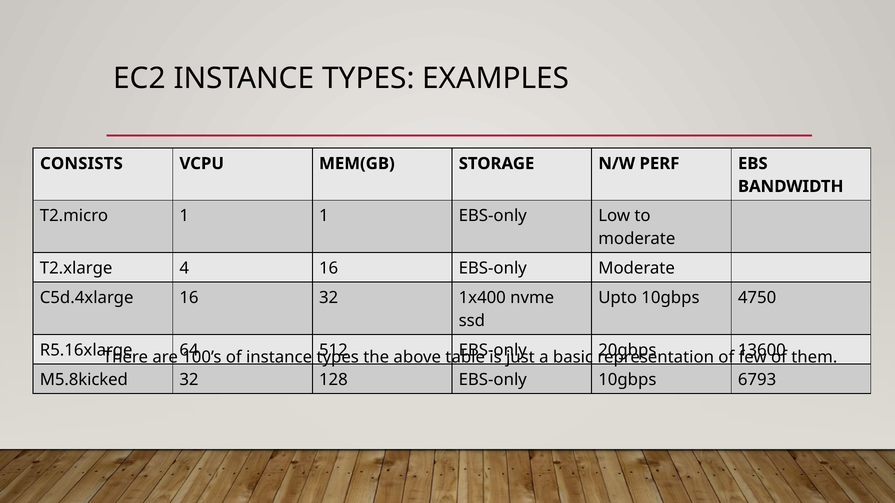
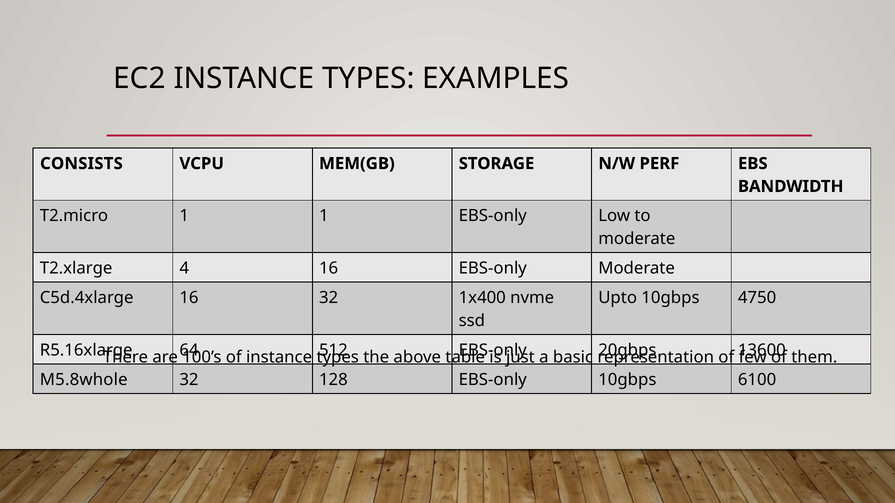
M5.8kicked: M5.8kicked -> M5.8whole
6793: 6793 -> 6100
